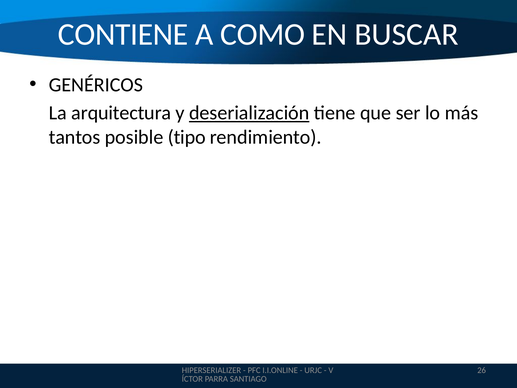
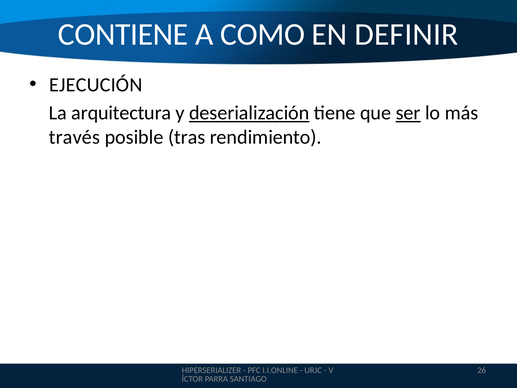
BUSCAR: BUSCAR -> DEFINIR
GENÉRICOS: GENÉRICOS -> EJECUCIÓN
ser underline: none -> present
tantos: tantos -> través
tipo: tipo -> tras
